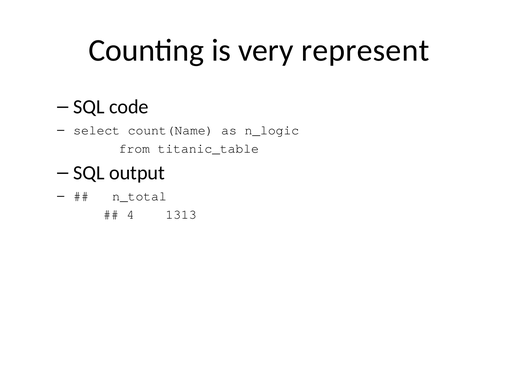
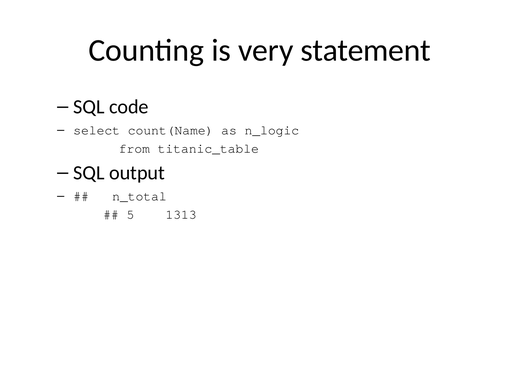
represent: represent -> statement
4: 4 -> 5
